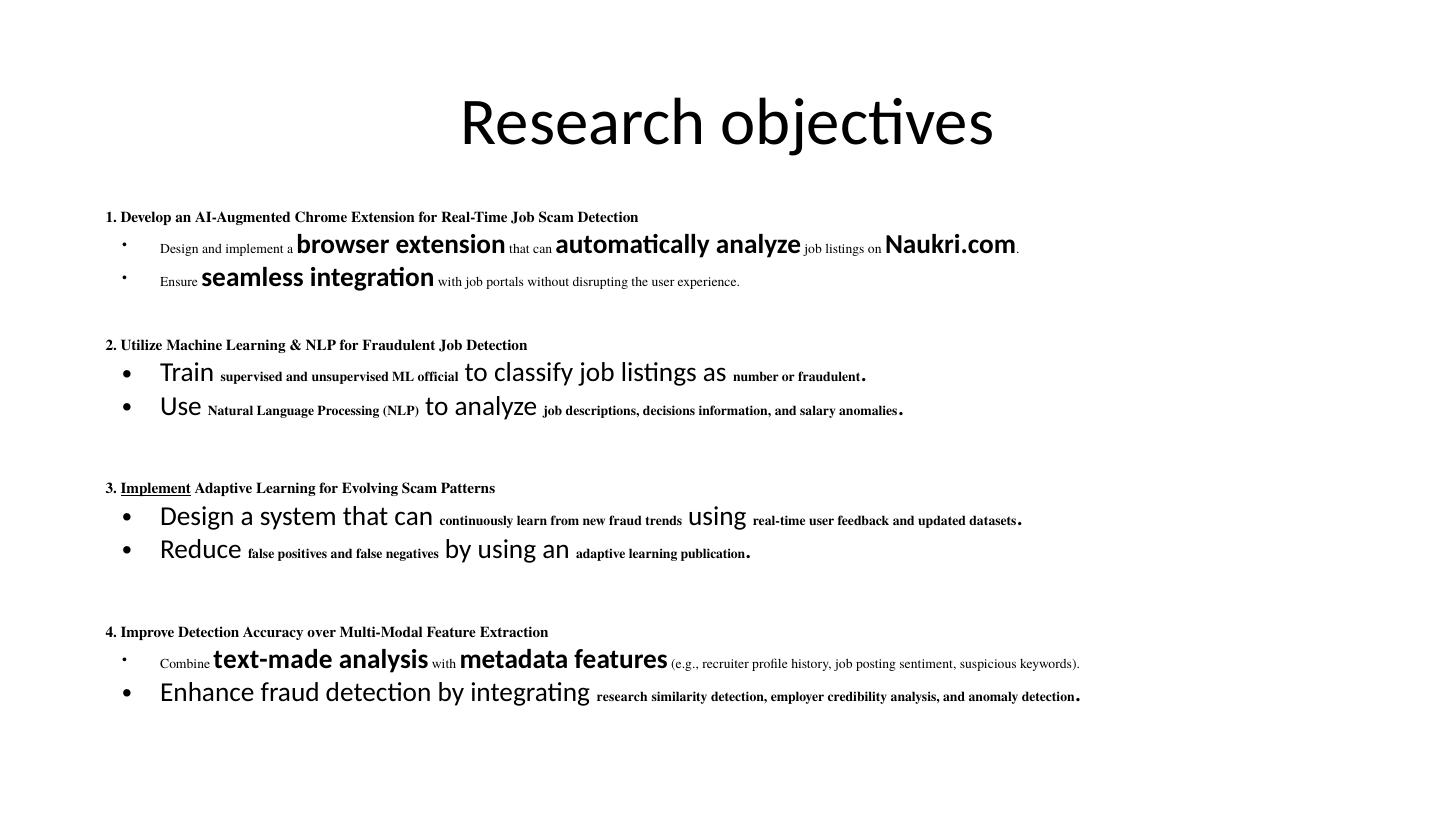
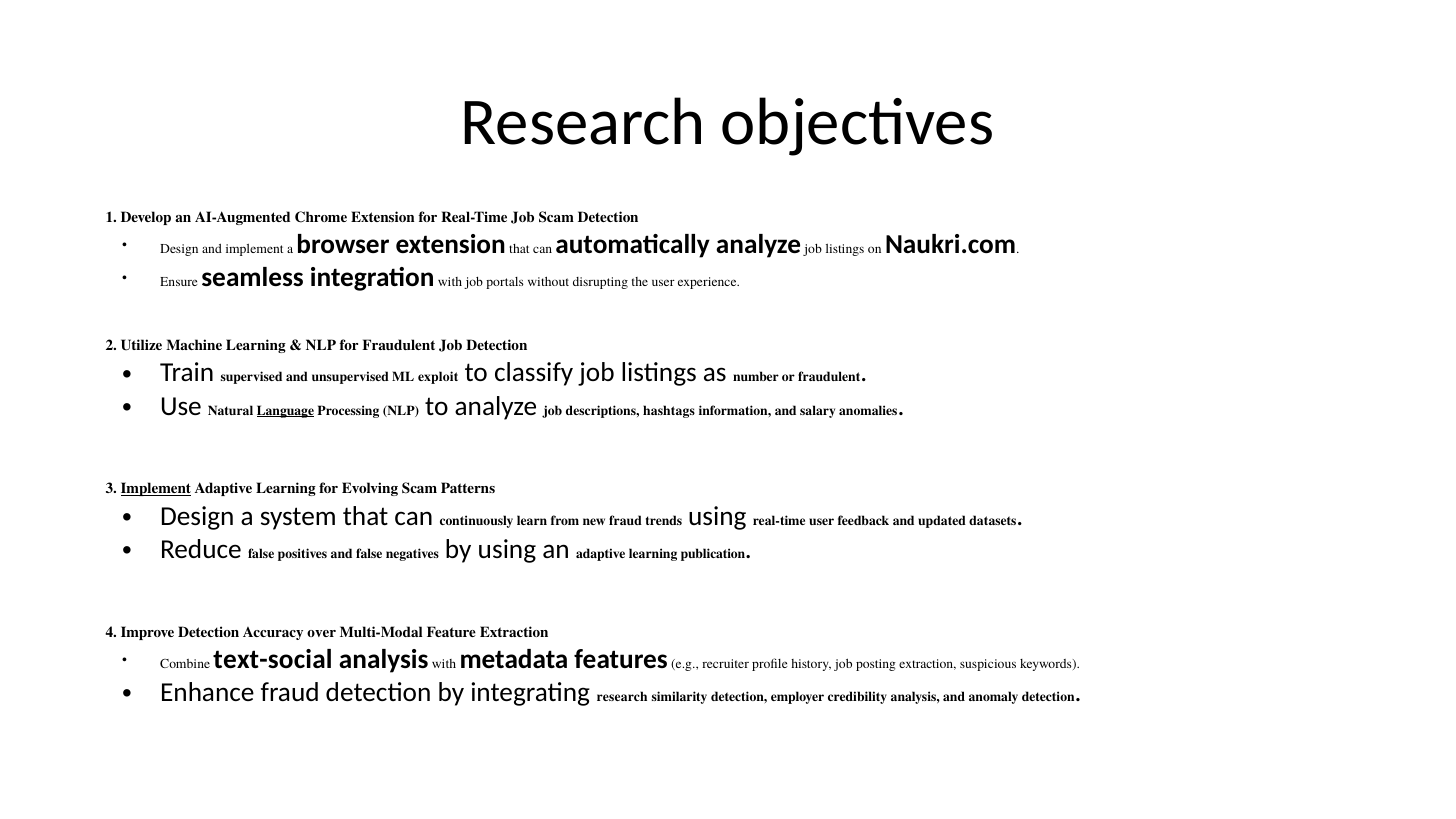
official: official -> exploit
Language underline: none -> present
decisions: decisions -> hashtags
text-made: text-made -> text-social
posting sentiment: sentiment -> extraction
